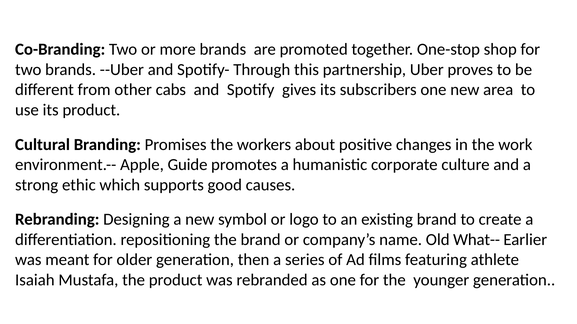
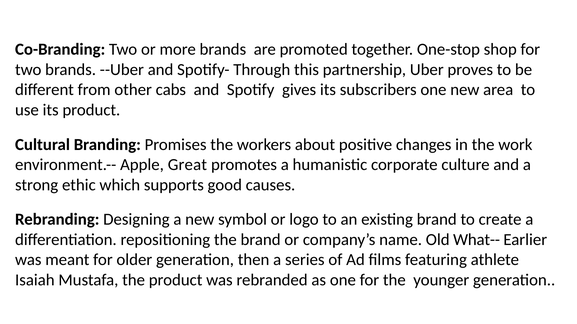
Guide: Guide -> Great
